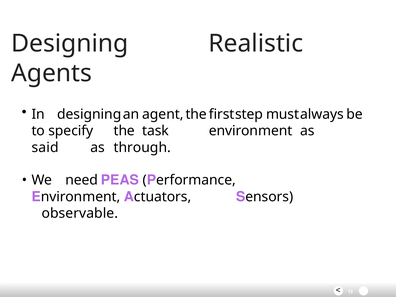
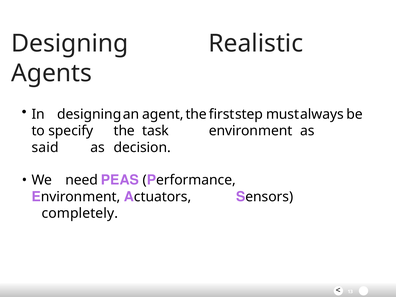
through: through -> decision
observable: observable -> completely
